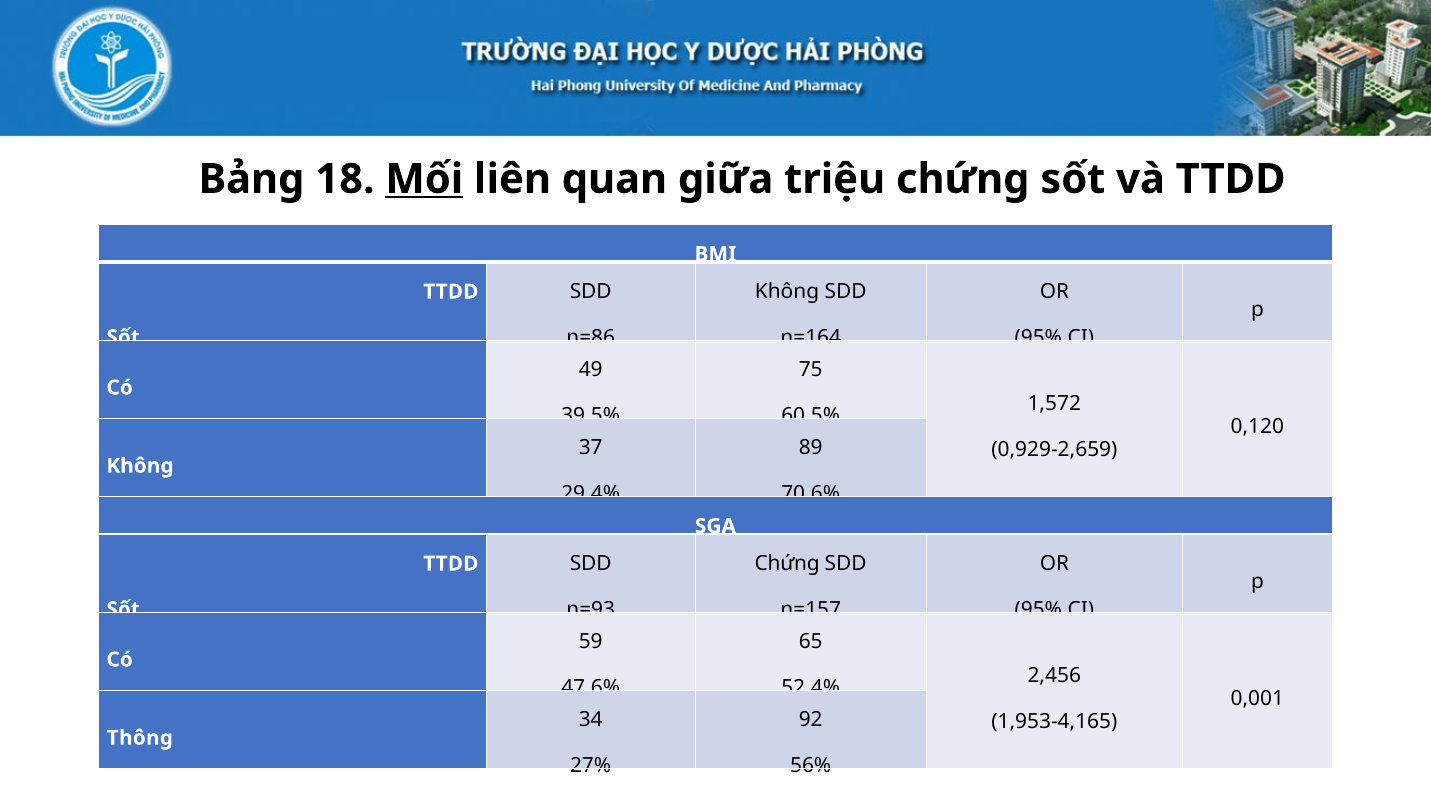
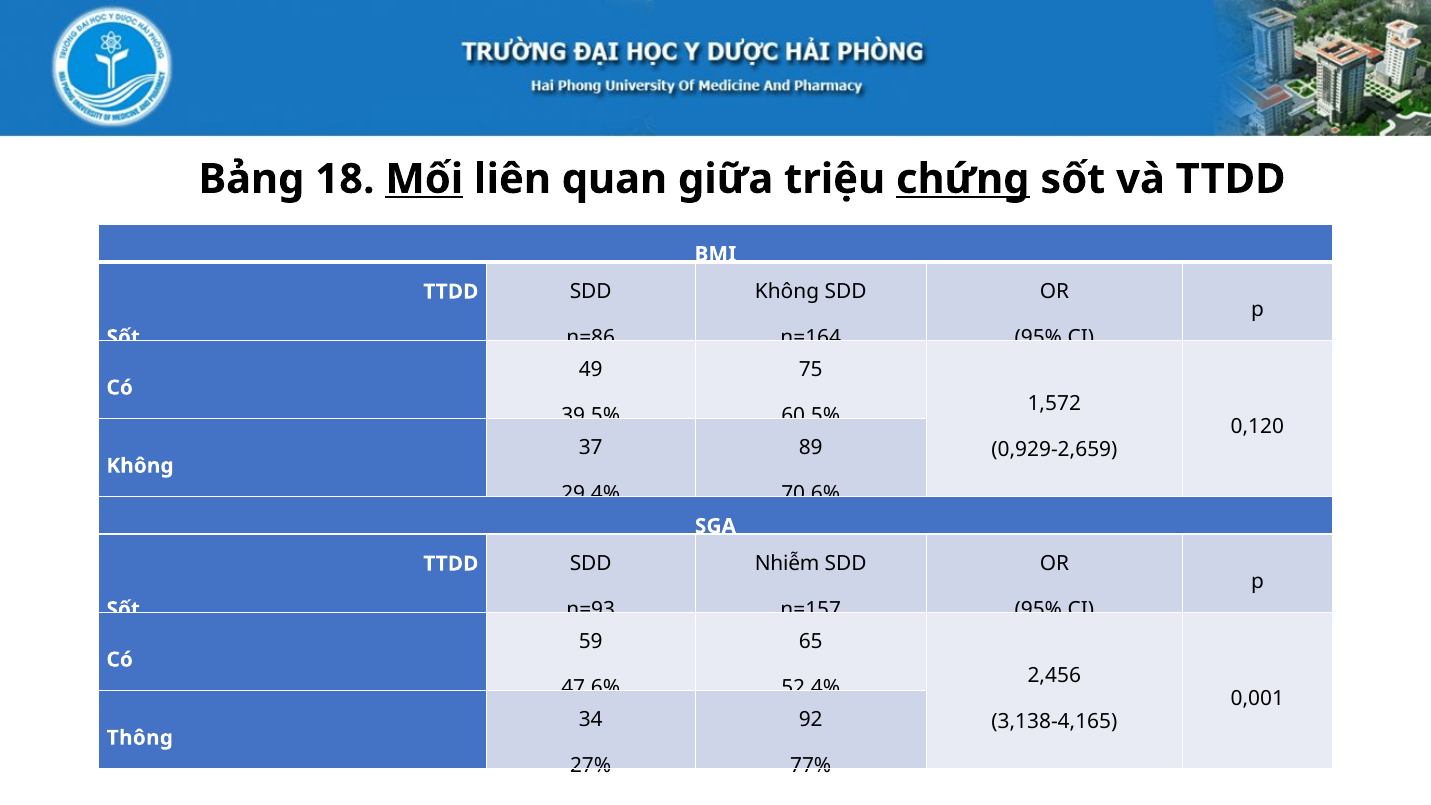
chứng at (963, 179) underline: none -> present
Chứng at (787, 564): Chứng -> Nhiễm
1,953-4,165: 1,953-4,165 -> 3,138-4,165
56%: 56% -> 77%
